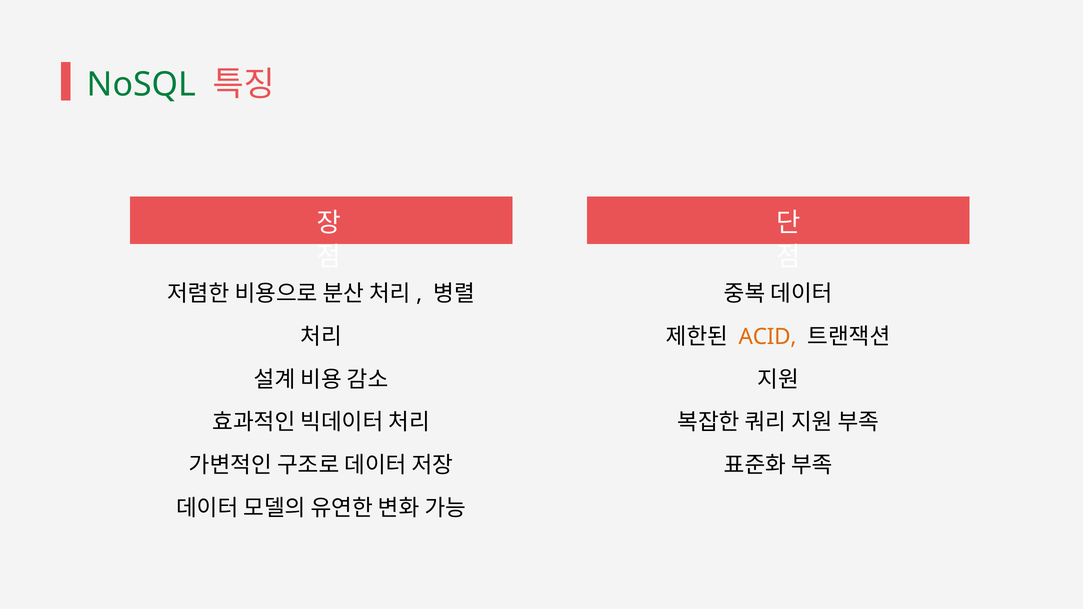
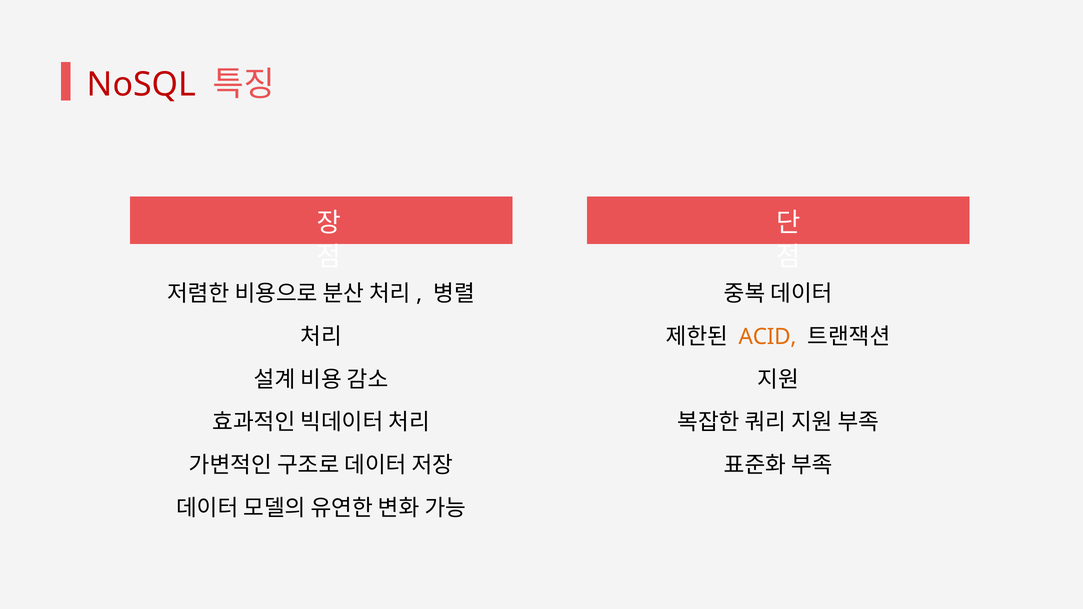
NoSQL colour: green -> red
